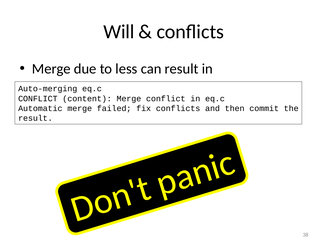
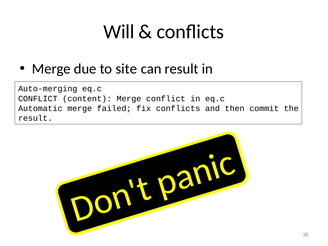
less: less -> site
